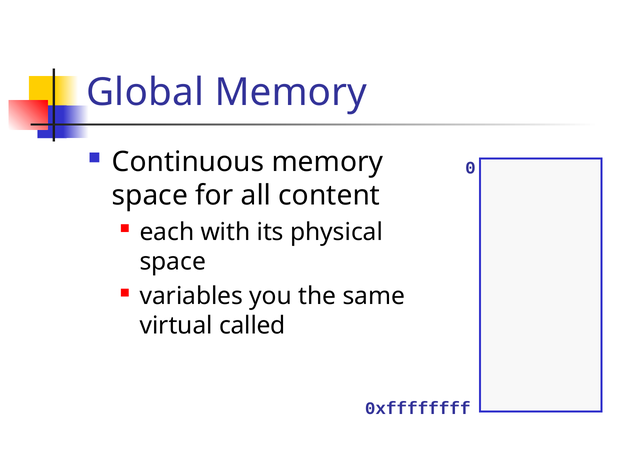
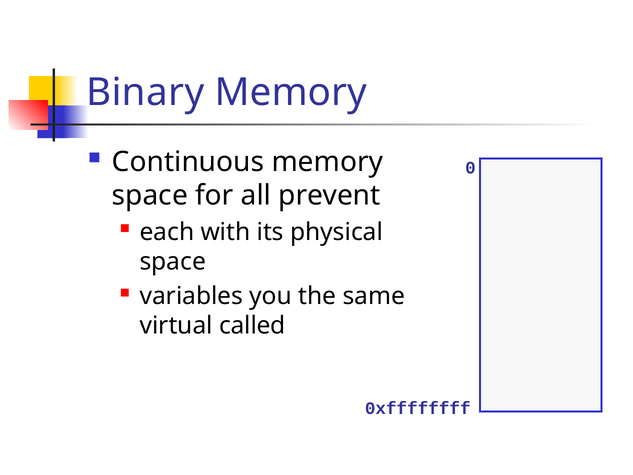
Global: Global -> Binary
content: content -> prevent
